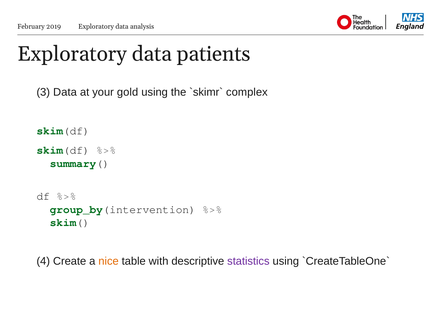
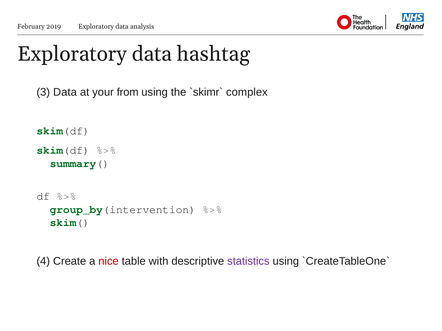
patients: patients -> hashtag
gold: gold -> from
nice colour: orange -> red
